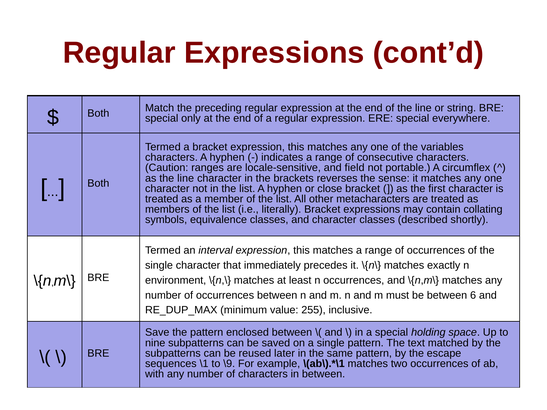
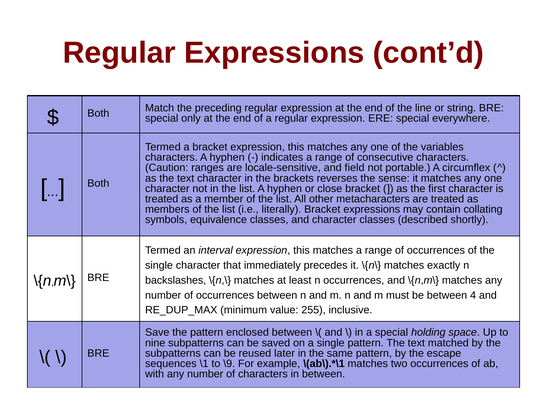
as the line: line -> text
environment: environment -> backslashes
6: 6 -> 4
